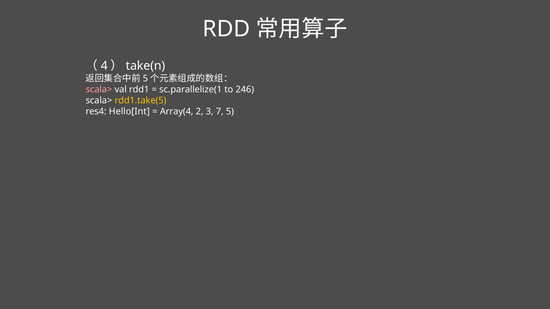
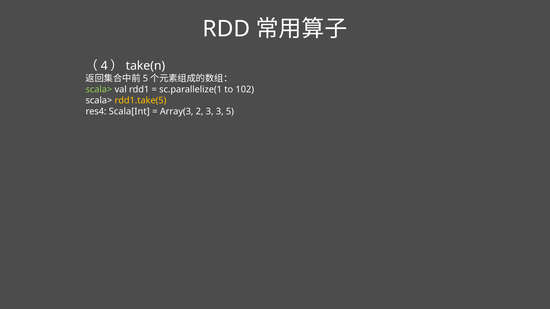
scala> at (99, 89) colour: pink -> light green
246: 246 -> 102
Hello[Int: Hello[Int -> Scala[Int
Array(4: Array(4 -> Array(3
3 7: 7 -> 3
